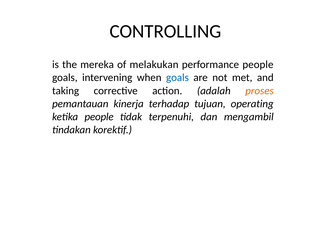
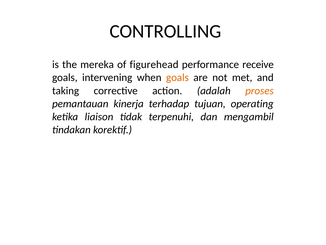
melakukan: melakukan -> figurehead
performance people: people -> receive
goals at (177, 77) colour: blue -> orange
ketika people: people -> liaison
